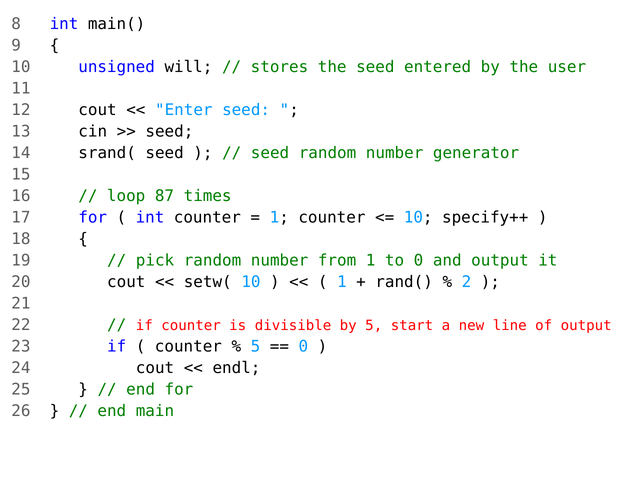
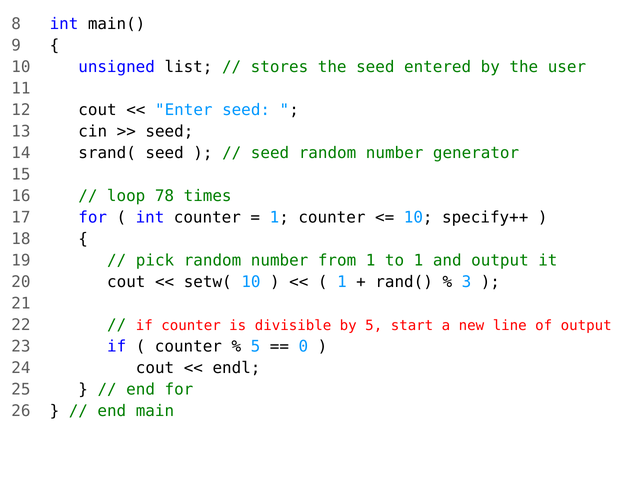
will: will -> list
87: 87 -> 78
to 0: 0 -> 1
2: 2 -> 3
